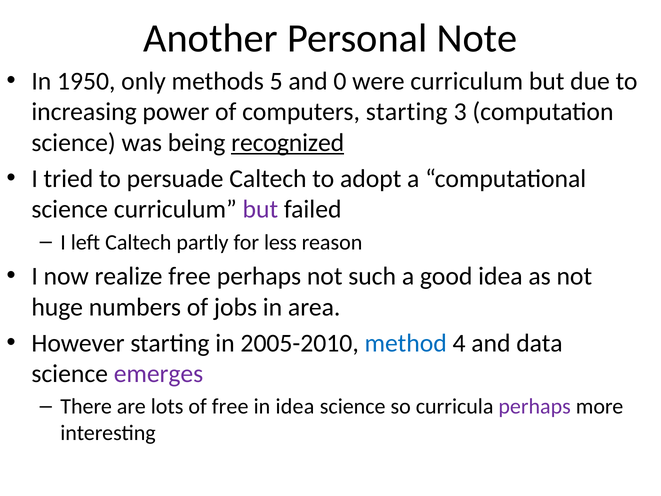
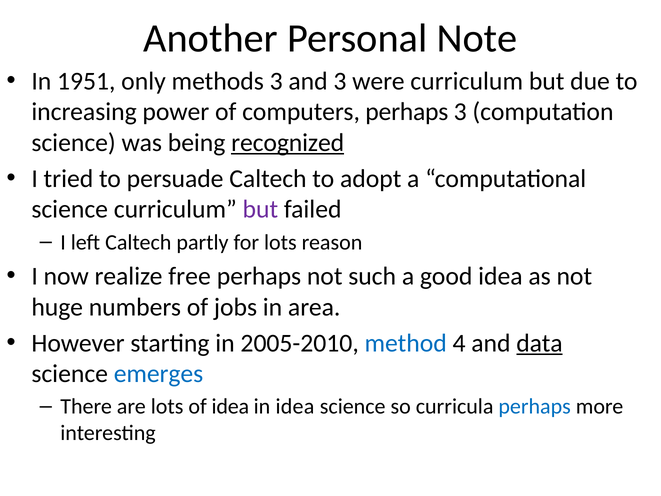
1950: 1950 -> 1951
methods 5: 5 -> 3
and 0: 0 -> 3
computers starting: starting -> perhaps
for less: less -> lots
data underline: none -> present
emerges colour: purple -> blue
of free: free -> idea
perhaps at (535, 406) colour: purple -> blue
